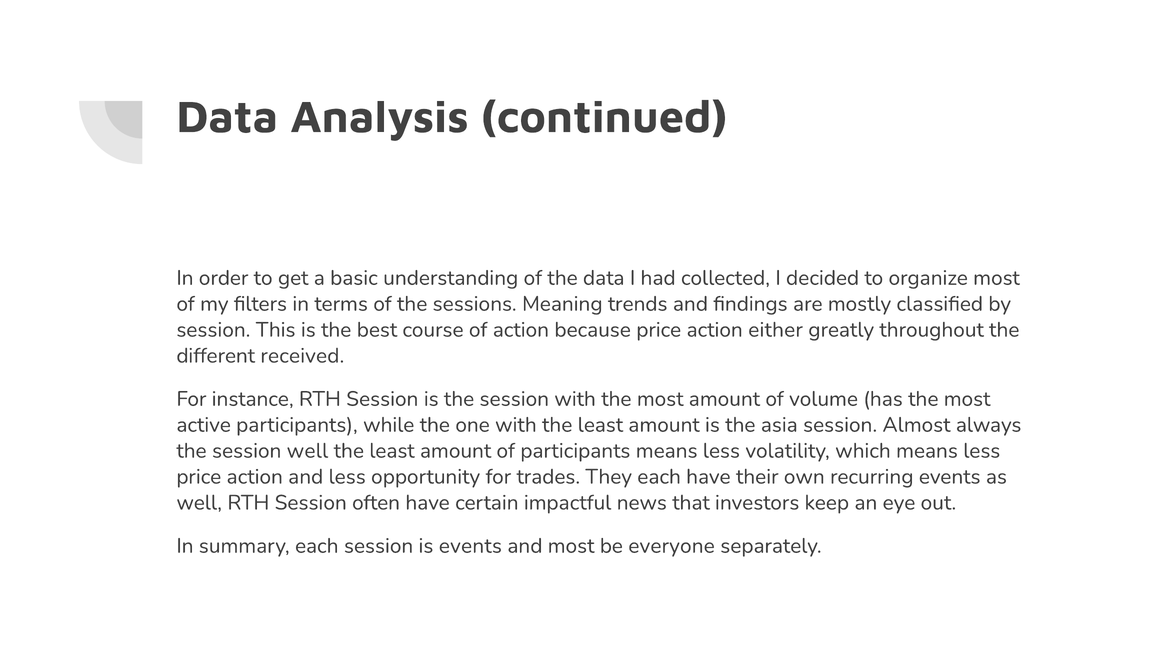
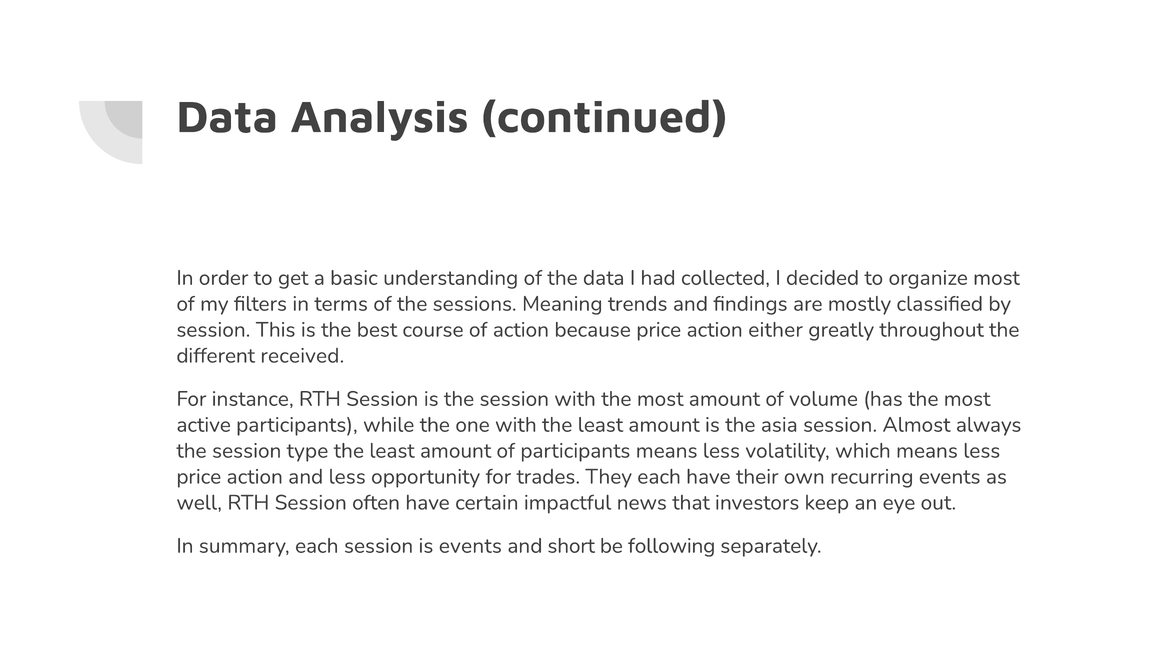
session well: well -> type
and most: most -> short
everyone: everyone -> following
